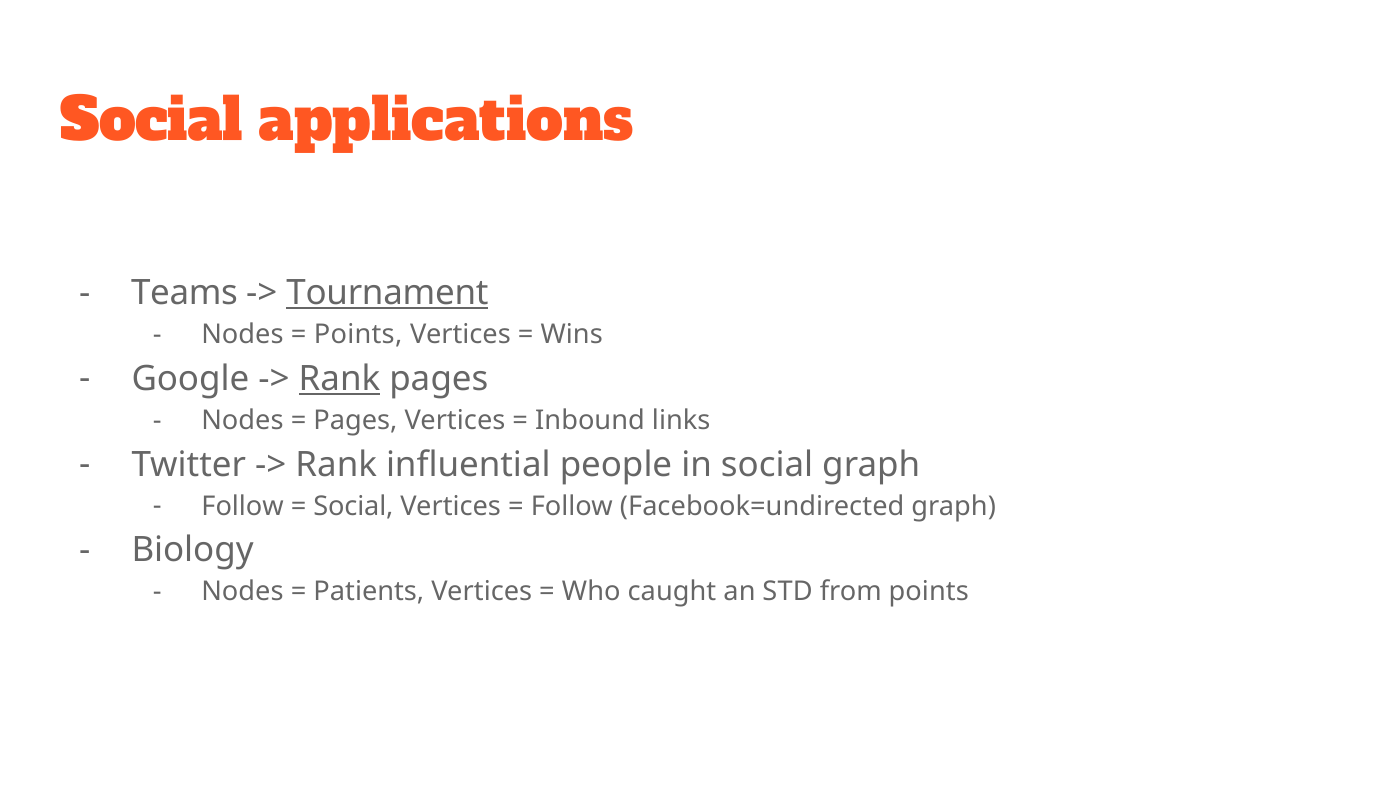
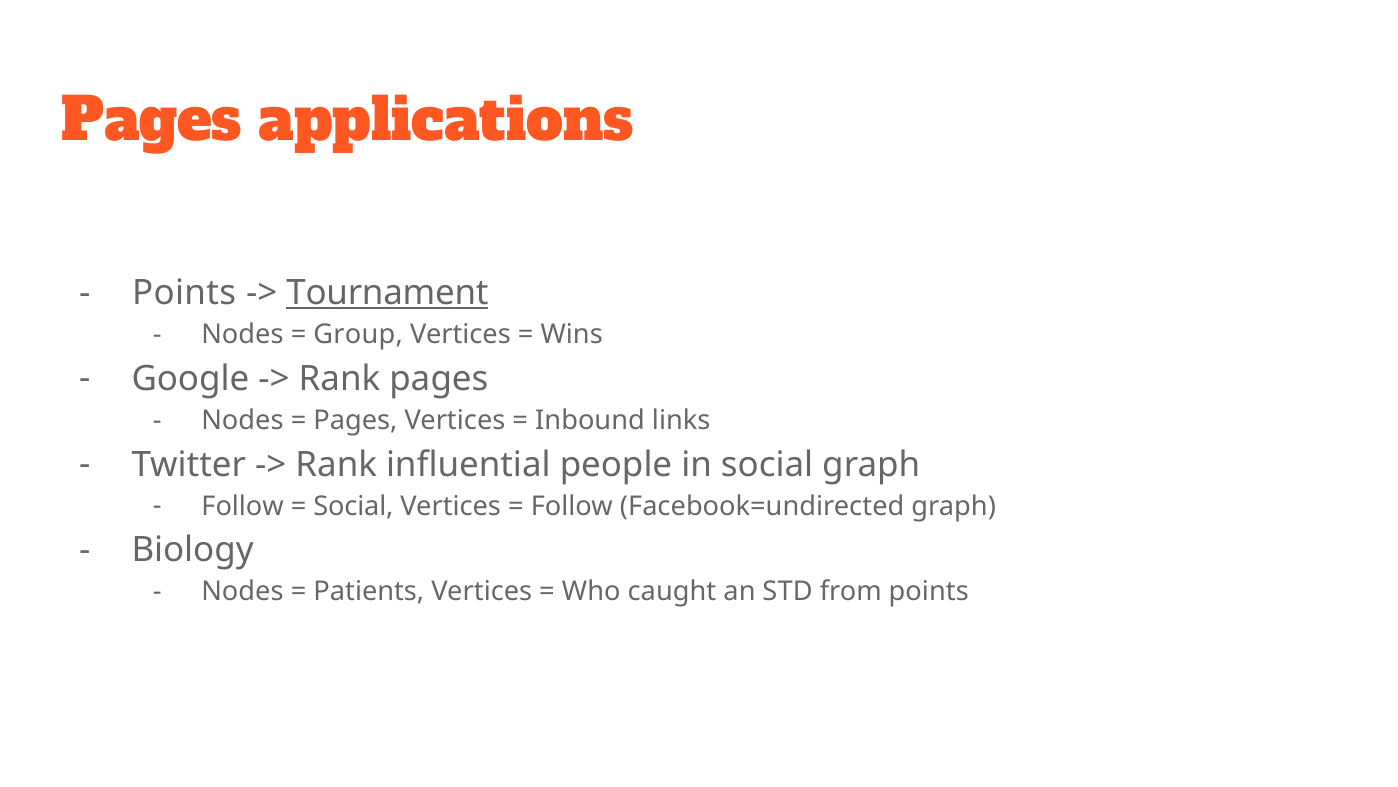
Social at (152, 121): Social -> Pages
Teams at (184, 293): Teams -> Points
Points at (358, 334): Points -> Group
Rank at (339, 379) underline: present -> none
